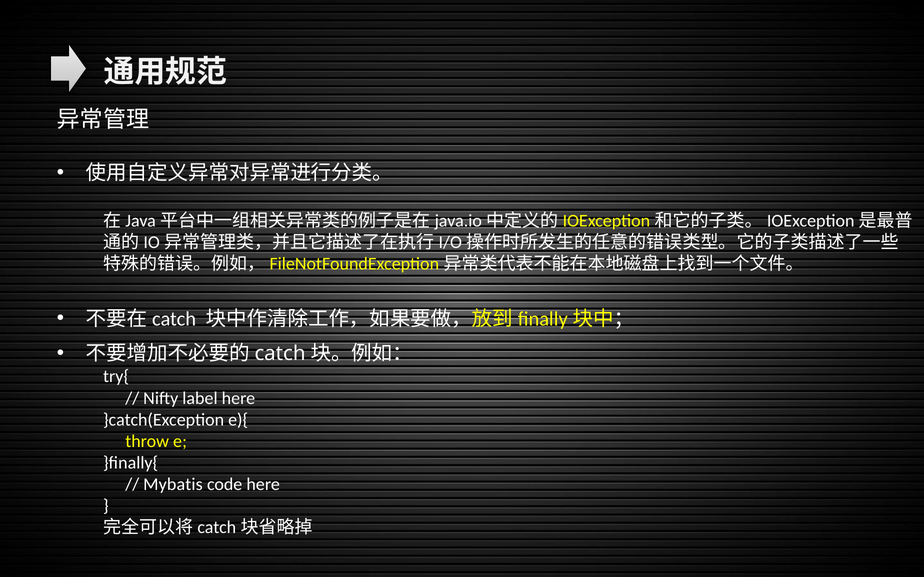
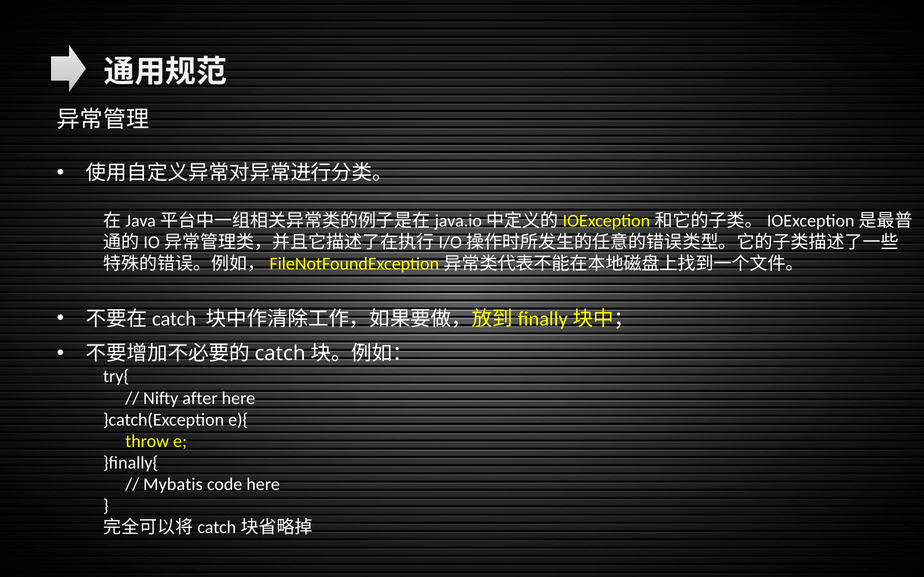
label: label -> after
